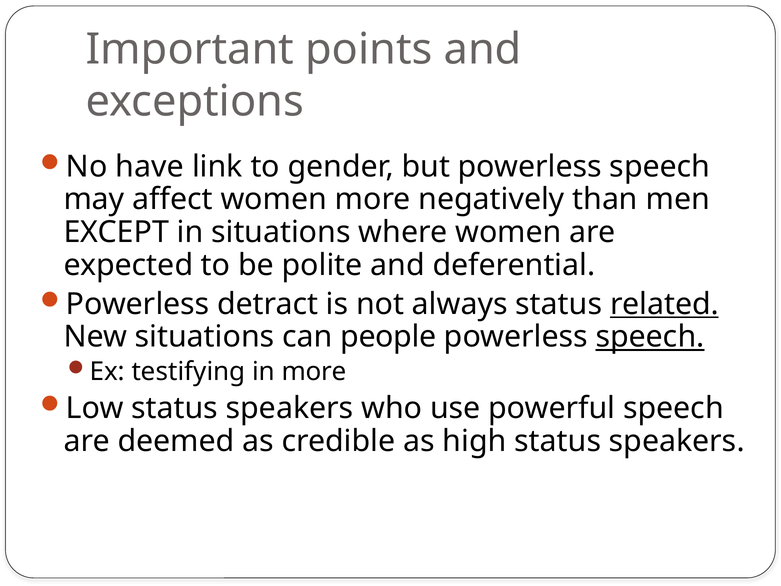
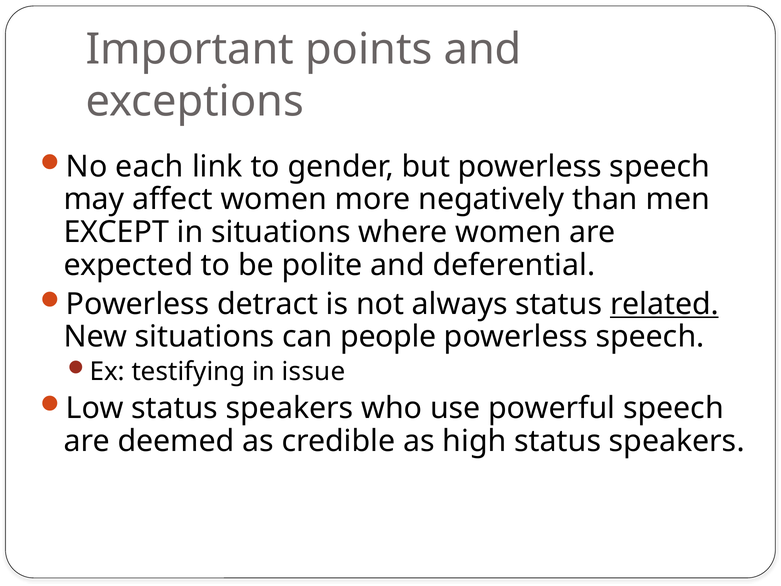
have: have -> each
speech at (650, 337) underline: present -> none
in more: more -> issue
